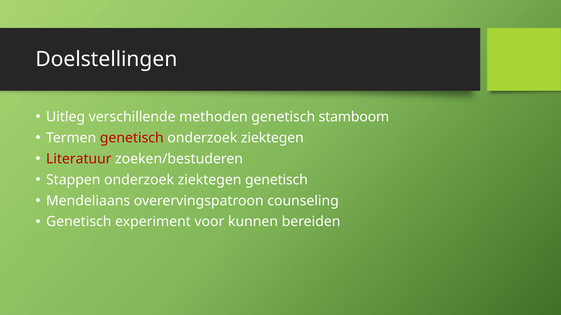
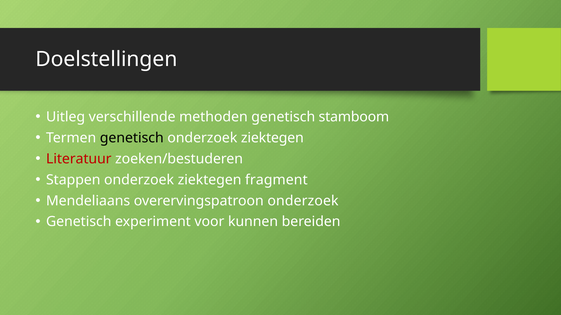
genetisch at (132, 138) colour: red -> black
ziektegen genetisch: genetisch -> fragment
overervingspatroon counseling: counseling -> onderzoek
